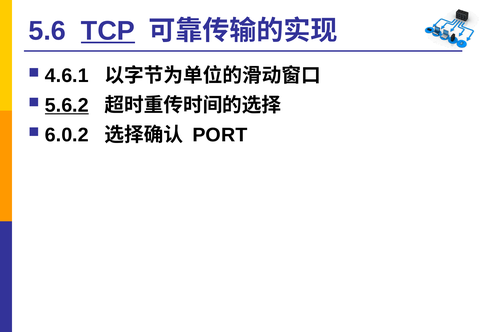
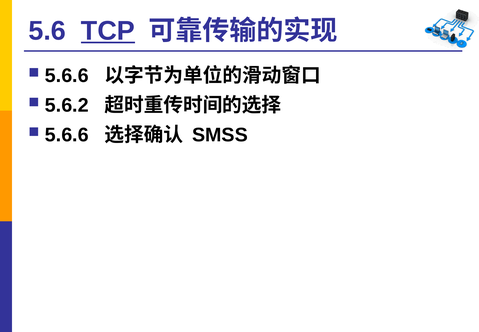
4.6.1 at (67, 76): 4.6.1 -> 5.6.6
5.6.2 underline: present -> none
6.0.2 at (67, 135): 6.0.2 -> 5.6.6
PORT: PORT -> SMSS
